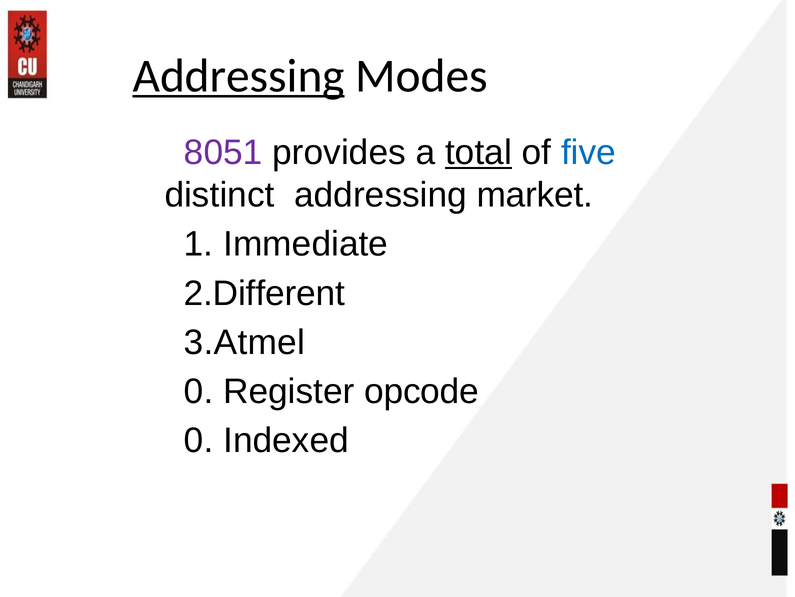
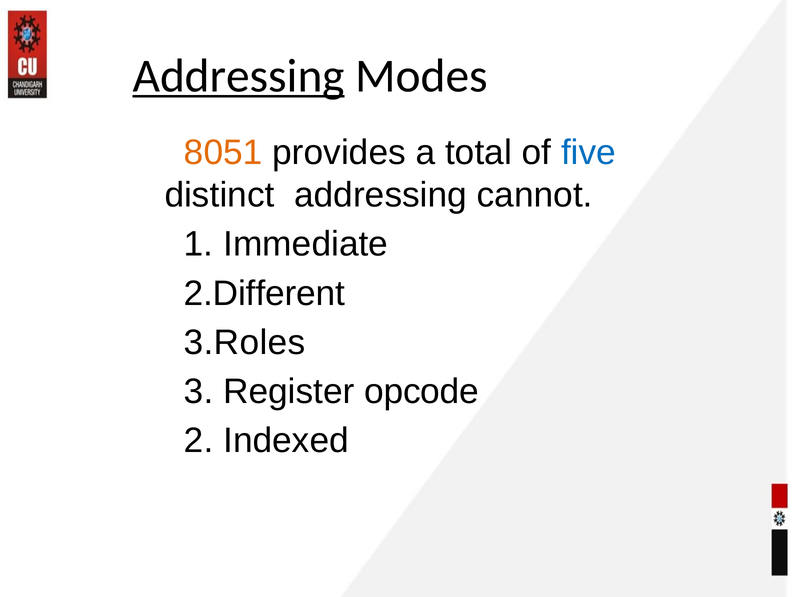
8051 colour: purple -> orange
total underline: present -> none
market: market -> cannot
3.Atmel: 3.Atmel -> 3.Roles
0 at (199, 391): 0 -> 3
0 at (199, 440): 0 -> 2
